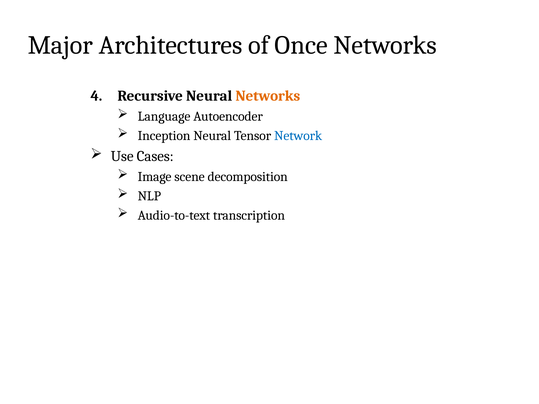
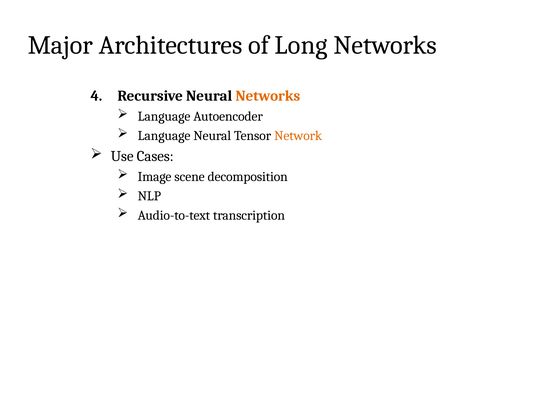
Once: Once -> Long
Inception at (164, 136): Inception -> Language
Network colour: blue -> orange
